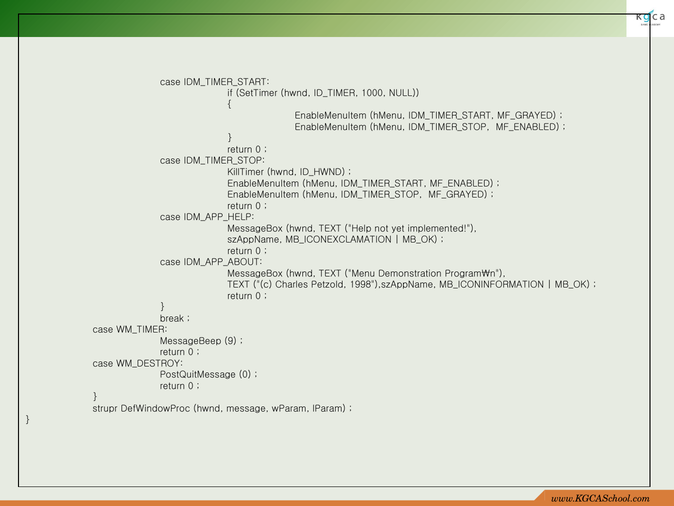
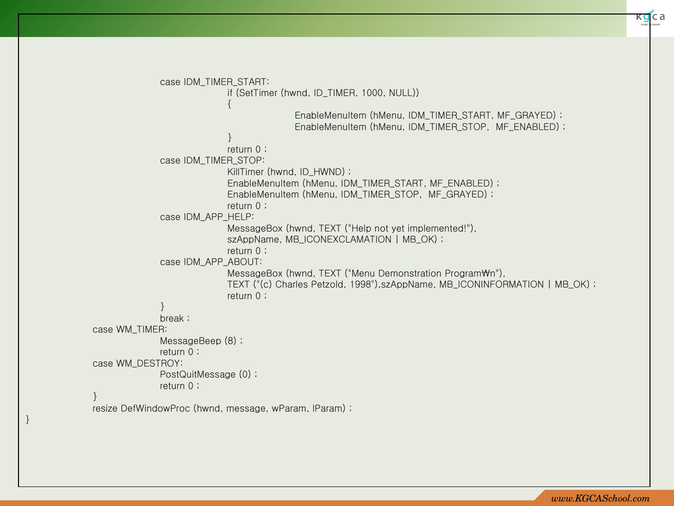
9: 9 -> 8
strupr: strupr -> resize
